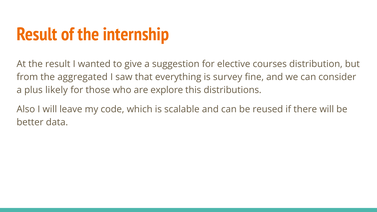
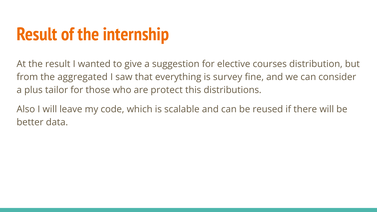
likely: likely -> tailor
explore: explore -> protect
